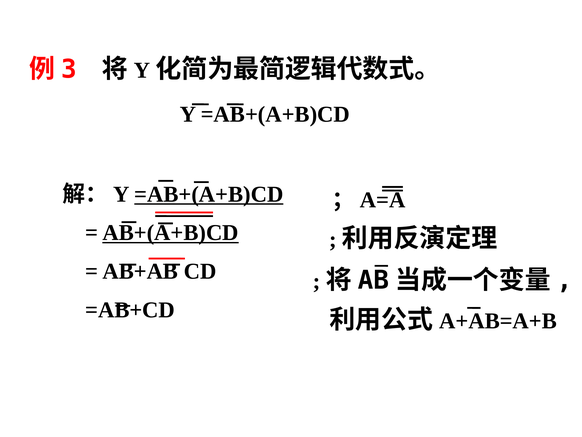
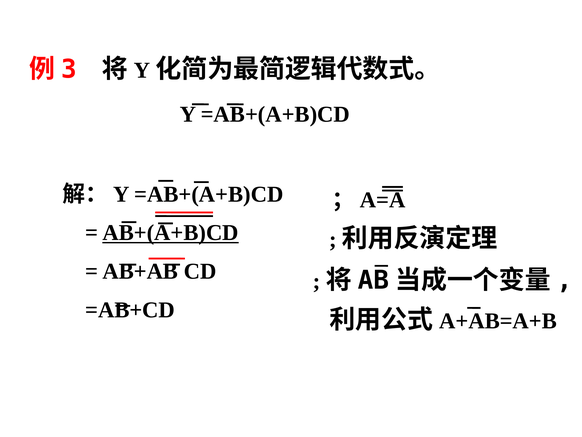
=AB+(A+B)CD at (209, 194) underline: present -> none
